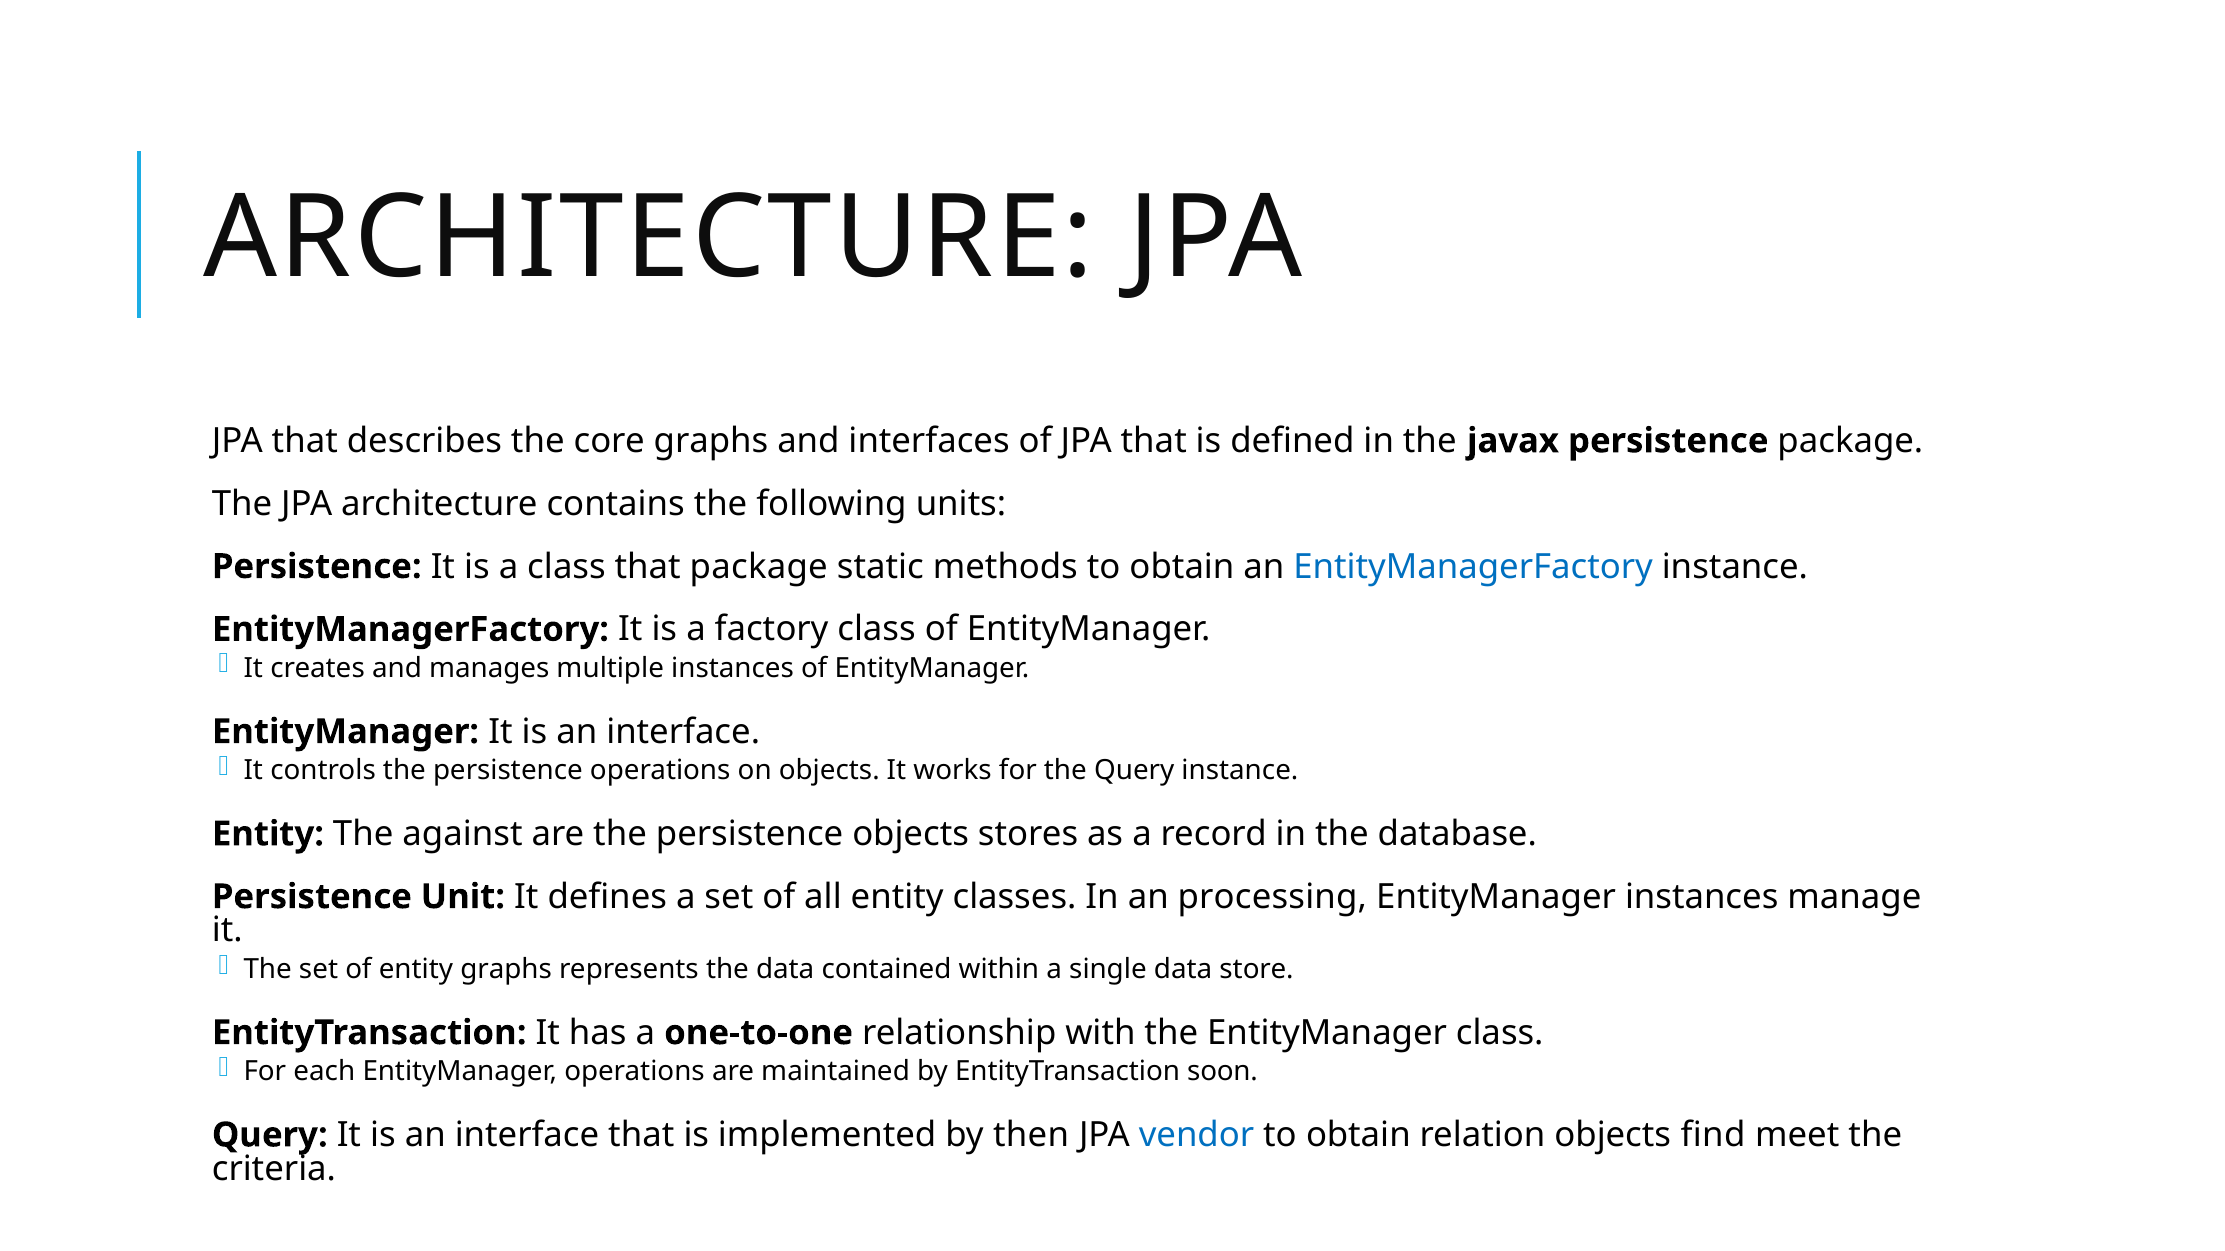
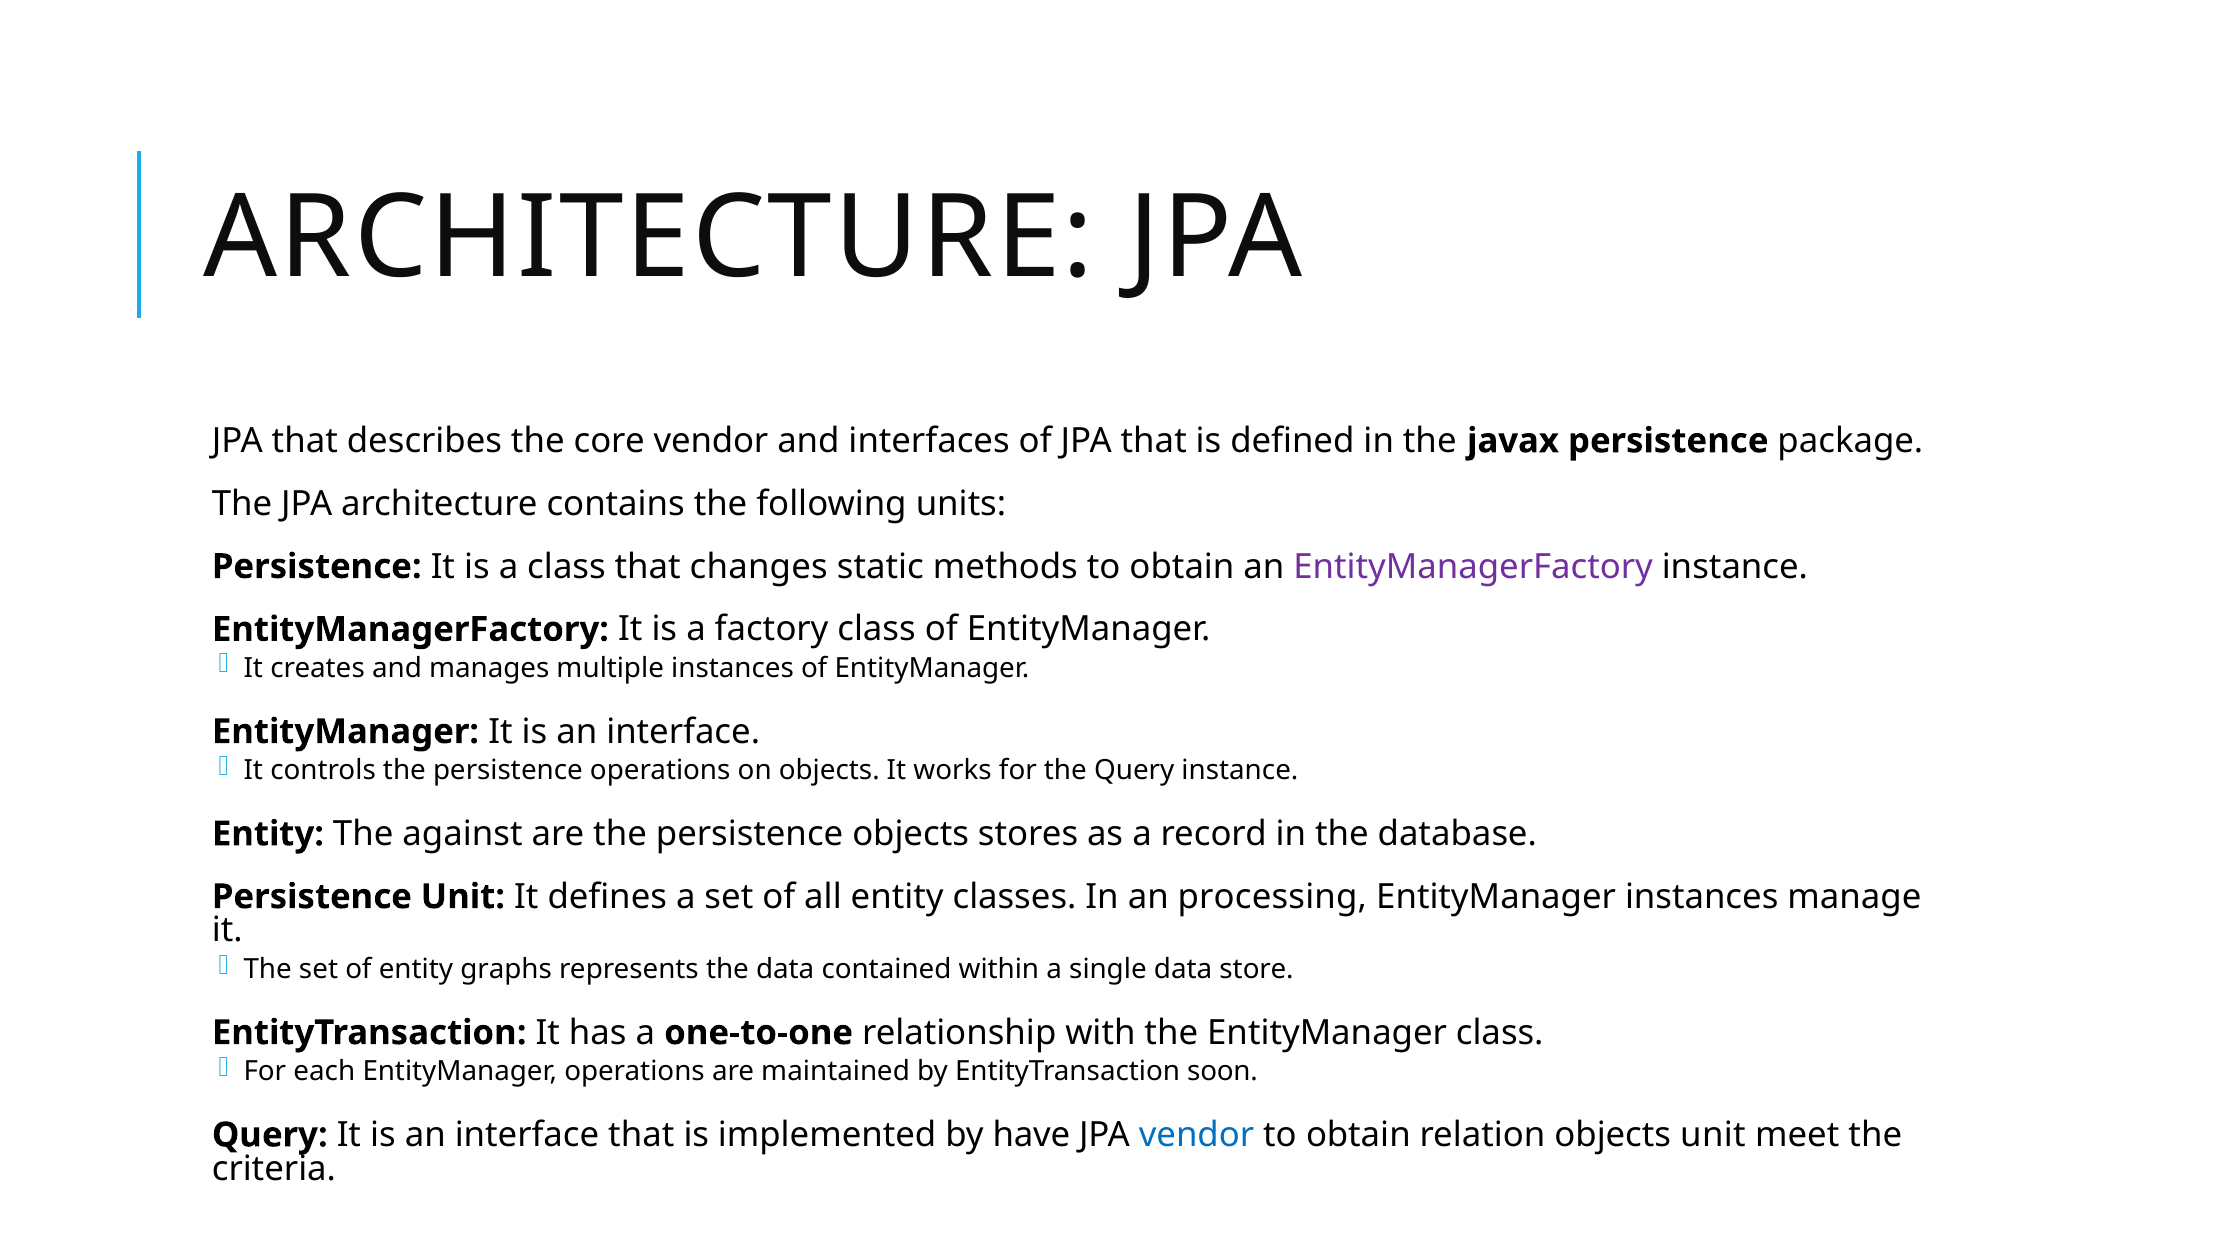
core graphs: graphs -> vendor
that package: package -> changes
EntityManagerFactory at (1473, 567) colour: blue -> purple
then: then -> have
objects find: find -> unit
